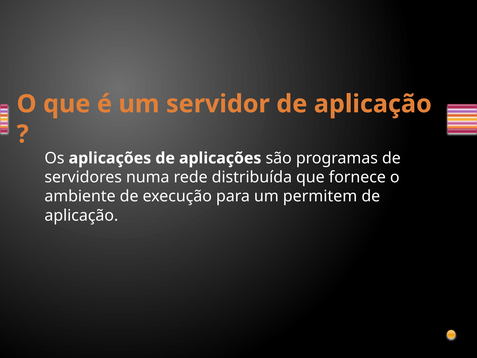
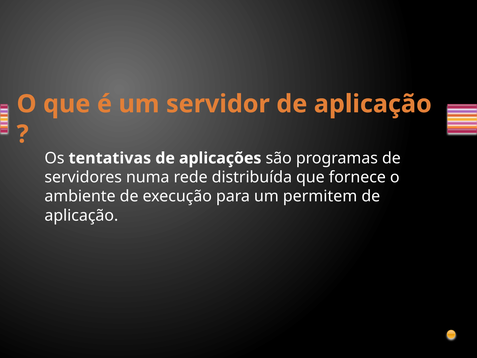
Os aplicações: aplicações -> tentativas
